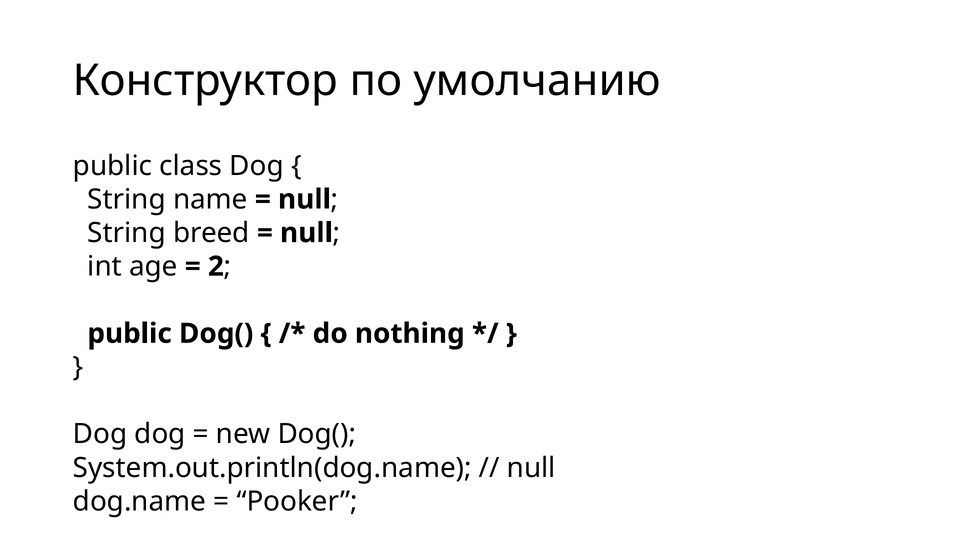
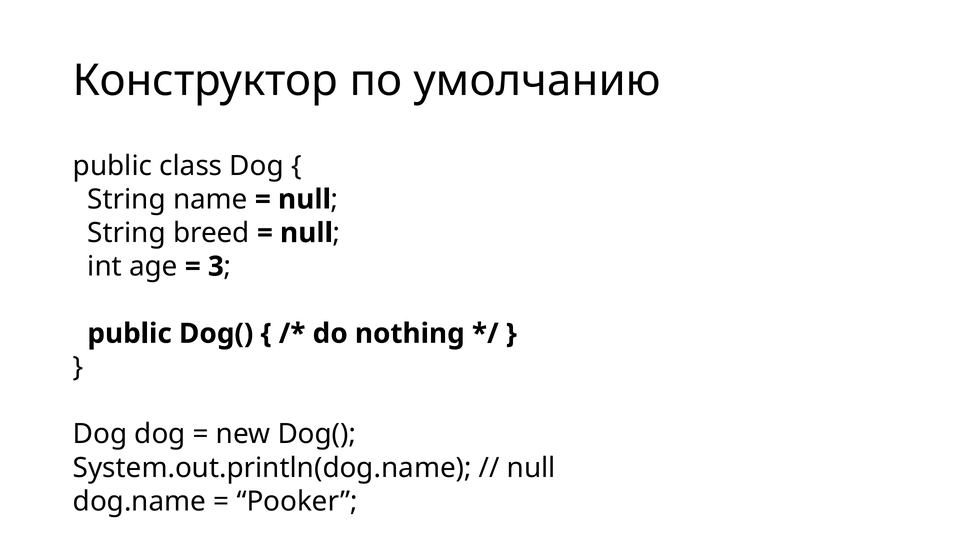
2: 2 -> 3
